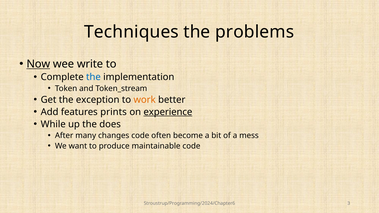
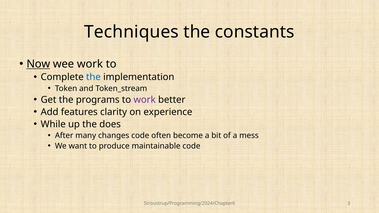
problems: problems -> constants
wee write: write -> work
exception: exception -> programs
work at (145, 100) colour: orange -> purple
prints: prints -> clarity
experience underline: present -> none
